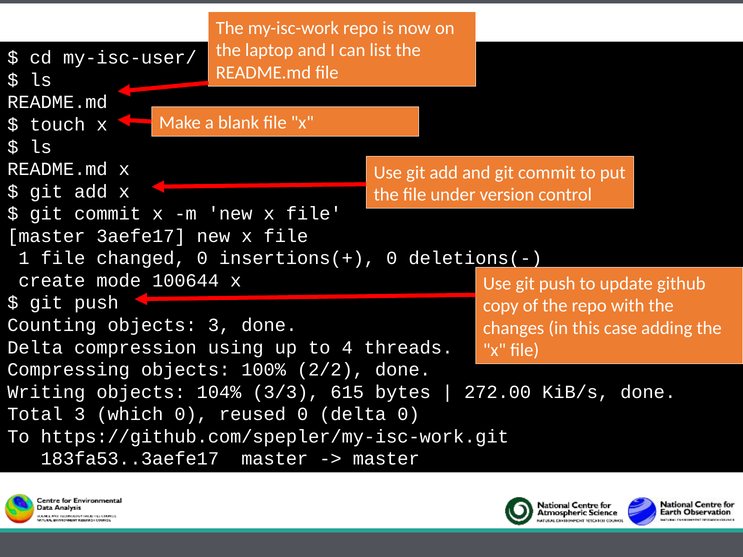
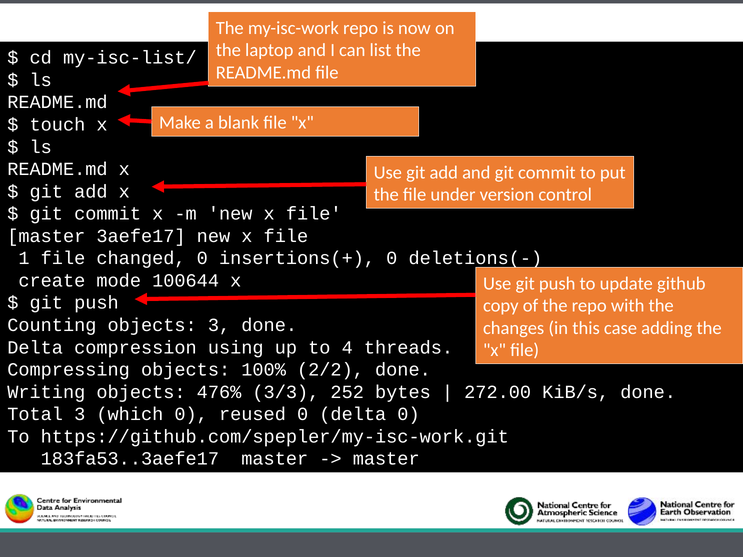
my-isc-user/: my-isc-user/ -> my-isc-list/
104%: 104% -> 476%
615: 615 -> 252
